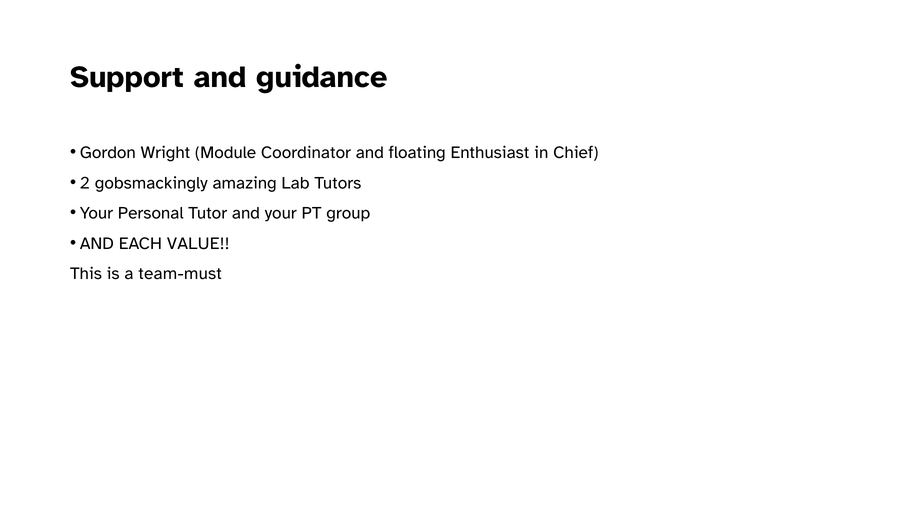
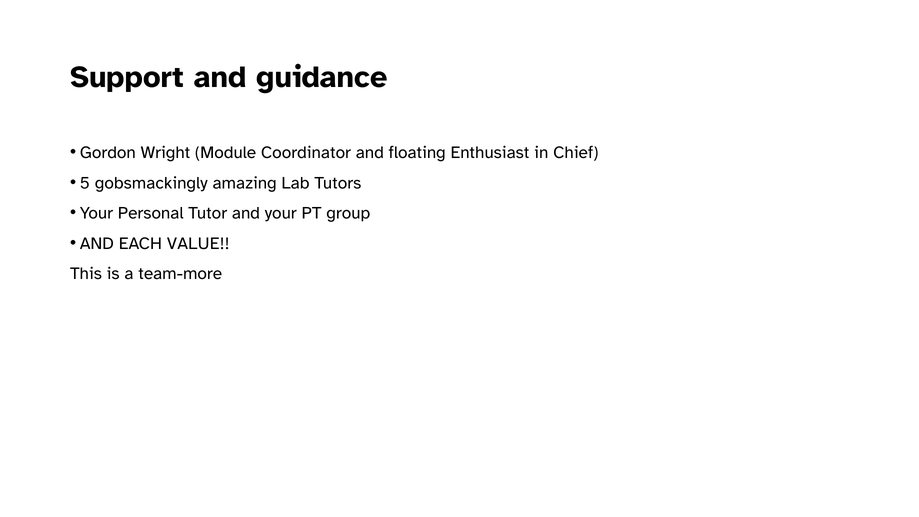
2: 2 -> 5
team-must: team-must -> team-more
